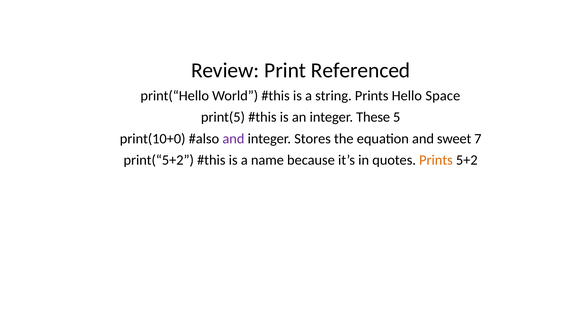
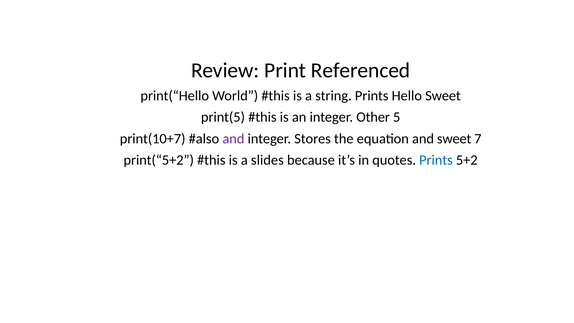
Hello Space: Space -> Sweet
These: These -> Other
print(10+0: print(10+0 -> print(10+7
name: name -> slides
Prints at (436, 160) colour: orange -> blue
